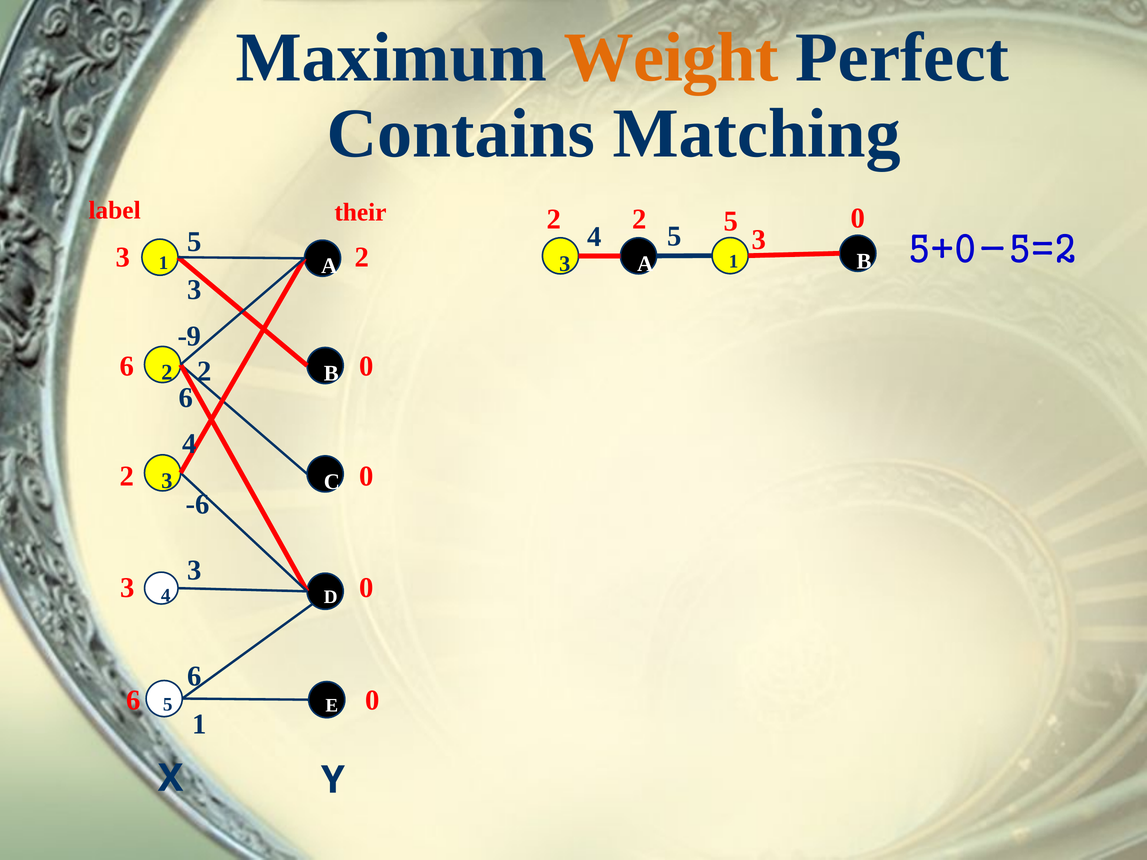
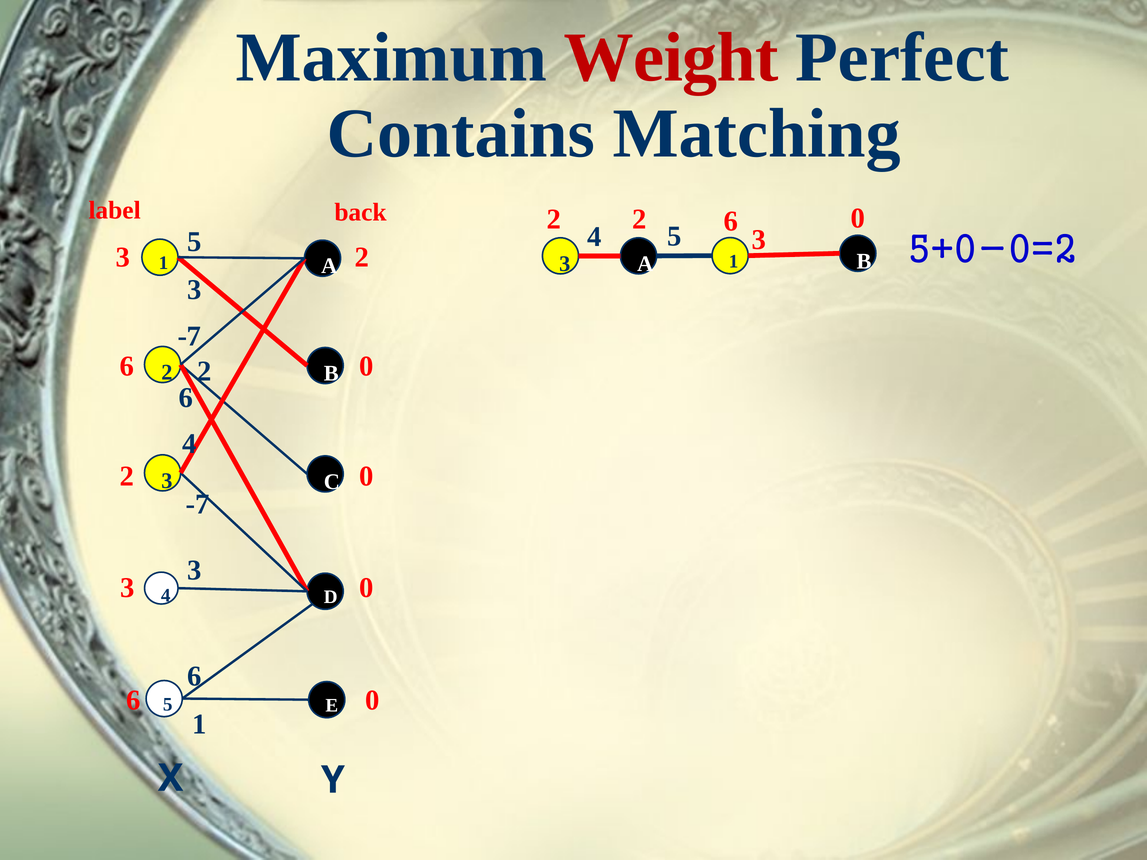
Weight colour: orange -> red
their: their -> back
5 at (731, 222): 5 -> 6
5+0-5=2: 5+0-5=2 -> 5+0-0=2
-9 at (189, 336): -9 -> -7
-6 at (198, 504): -6 -> -7
